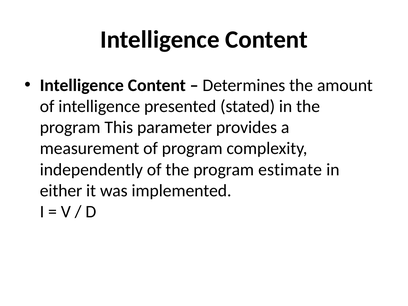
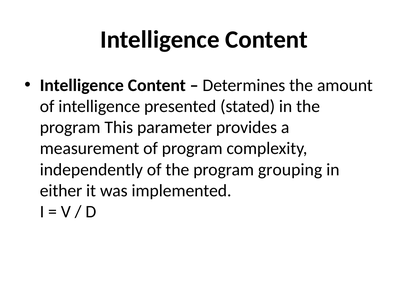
estimate: estimate -> grouping
